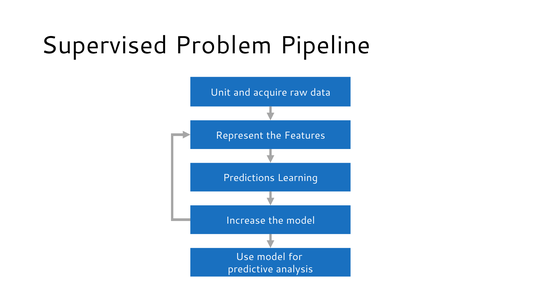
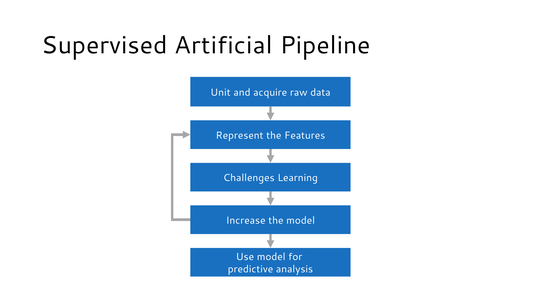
Problem: Problem -> Artificial
Predictions: Predictions -> Challenges
